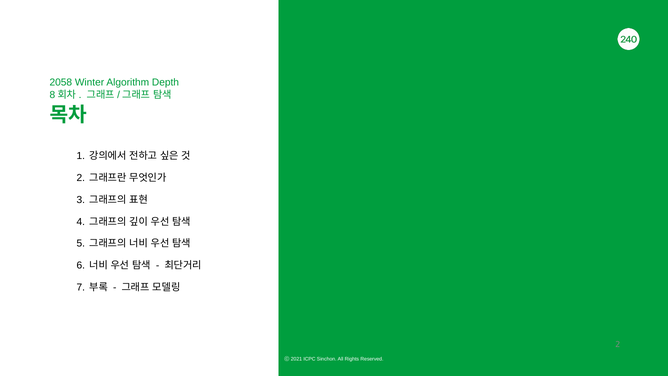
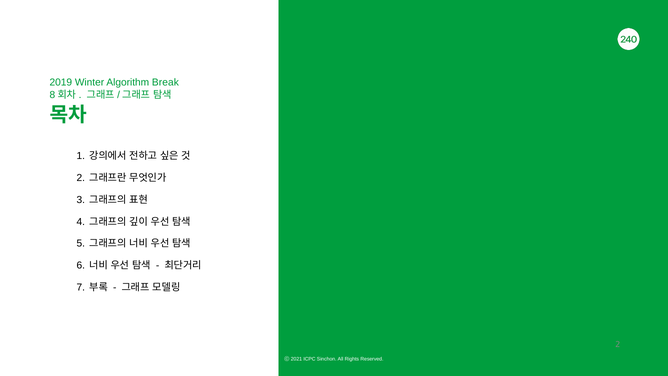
2058: 2058 -> 2019
Depth: Depth -> Break
